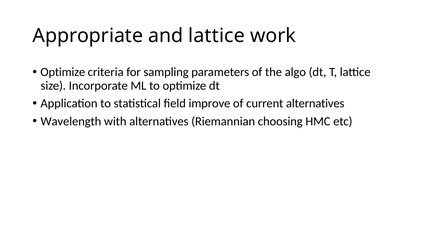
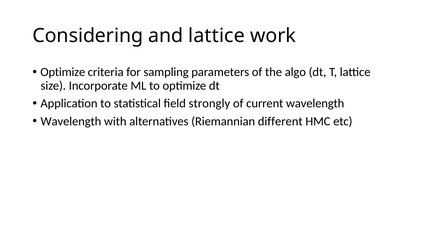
Appropriate: Appropriate -> Considering
improve: improve -> strongly
current alternatives: alternatives -> wavelength
choosing: choosing -> different
